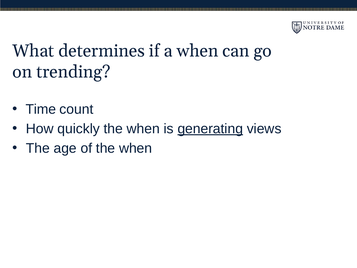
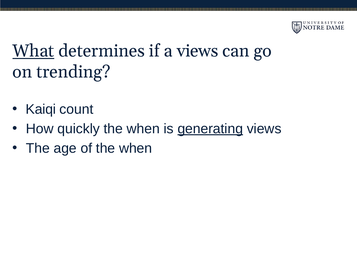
What underline: none -> present
a when: when -> views
Time: Time -> Kaiqi
